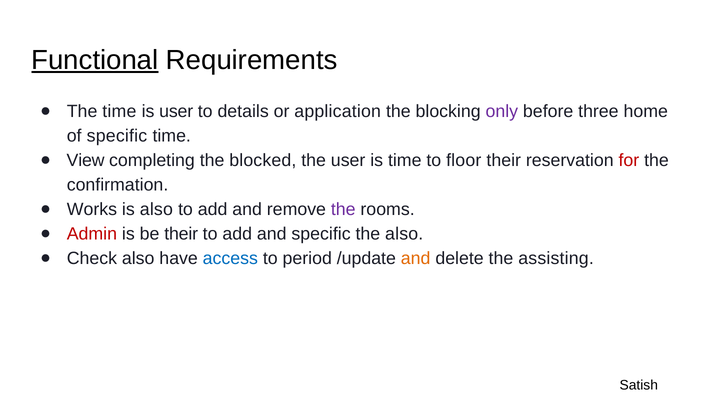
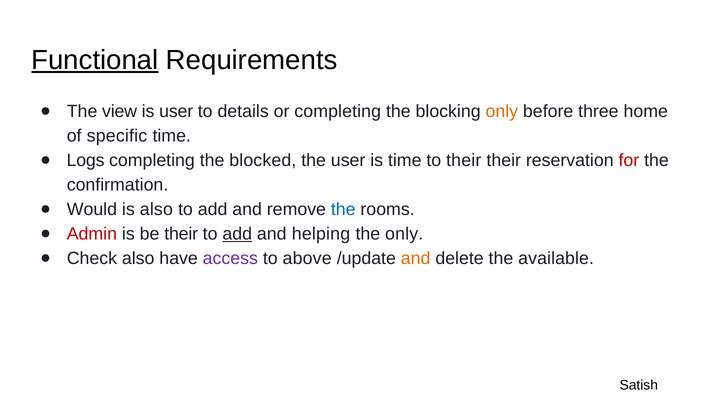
The time: time -> view
or application: application -> completing
only at (502, 112) colour: purple -> orange
View: View -> Logs
to floor: floor -> their
Works: Works -> Would
the at (343, 210) colour: purple -> blue
add at (237, 234) underline: none -> present
and specific: specific -> helping
the also: also -> only
access colour: blue -> purple
period: period -> above
assisting: assisting -> available
